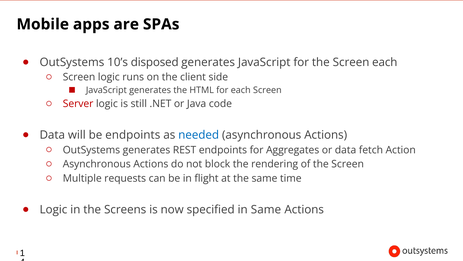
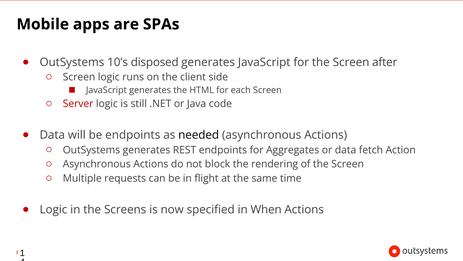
Screen each: each -> after
needed colour: blue -> black
in Same: Same -> When
